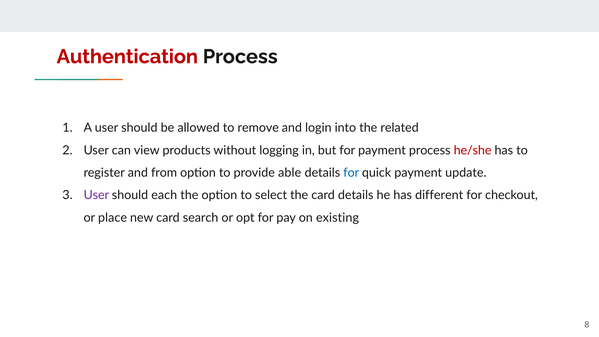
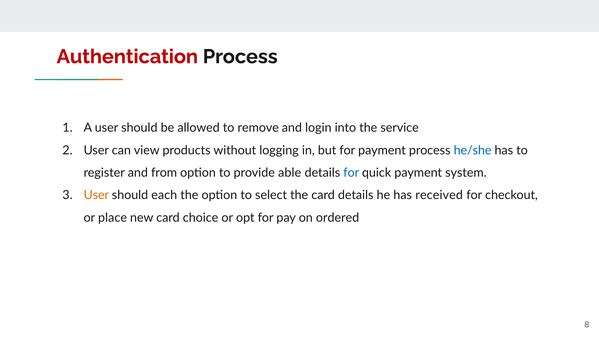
related: related -> service
he/she colour: red -> blue
update: update -> system
User at (96, 195) colour: purple -> orange
different: different -> received
search: search -> choice
existing: existing -> ordered
